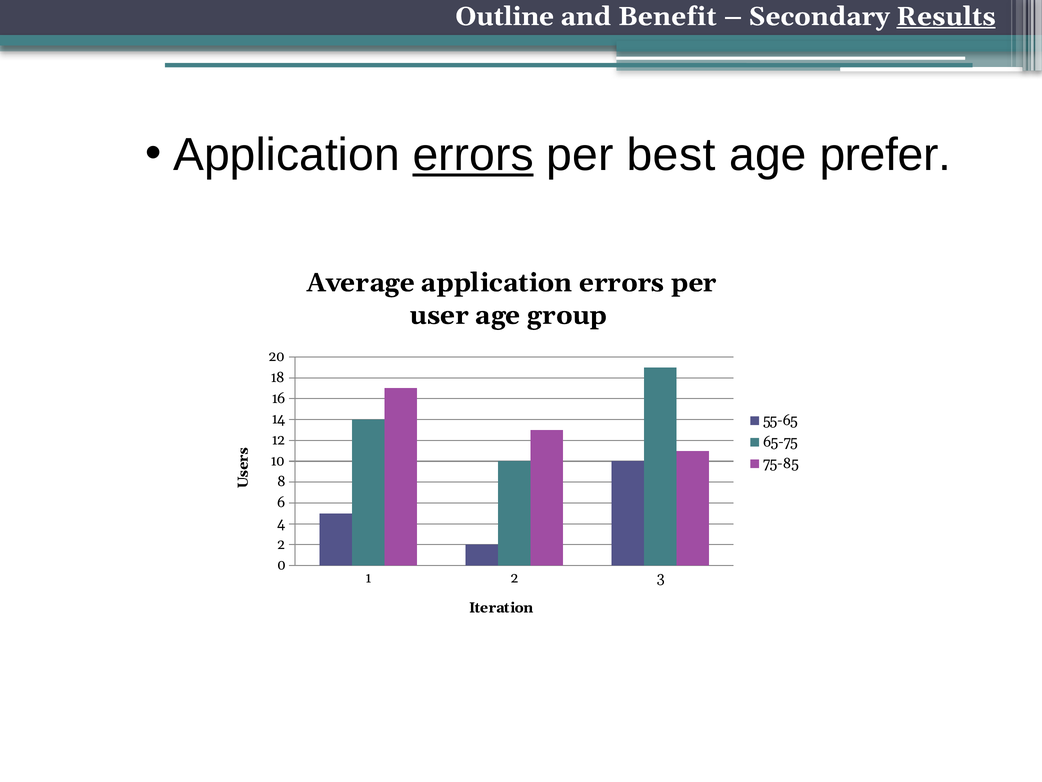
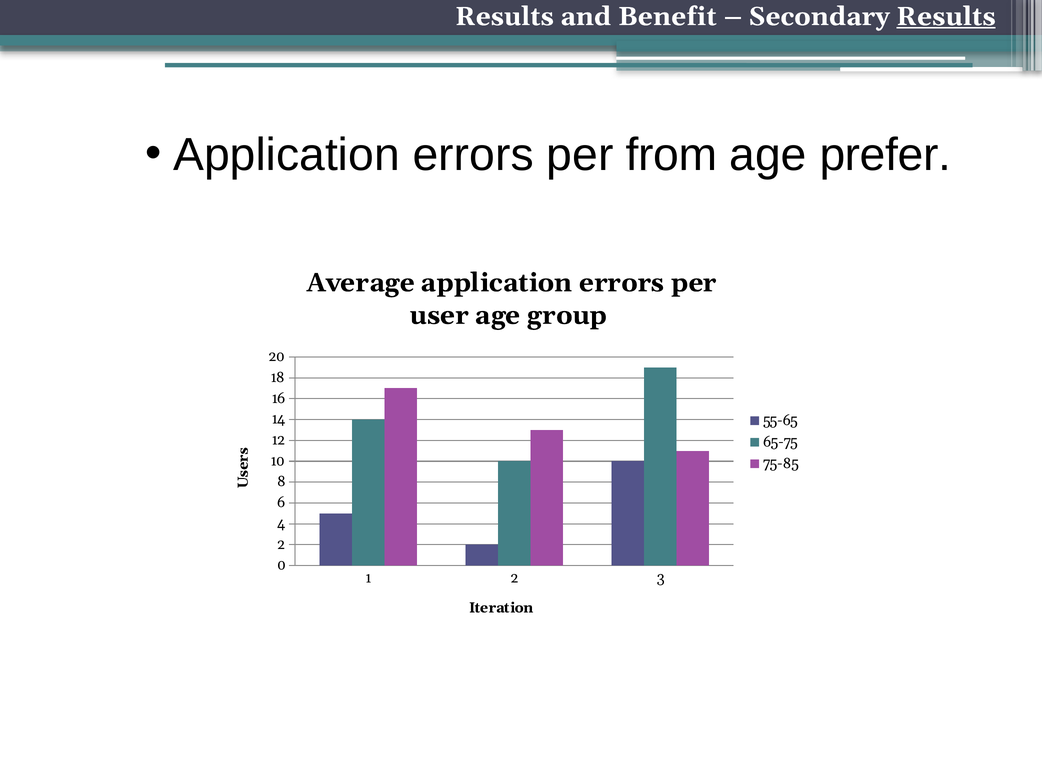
Outline at (505, 17): Outline -> Results
errors at (473, 155) underline: present -> none
best: best -> from
